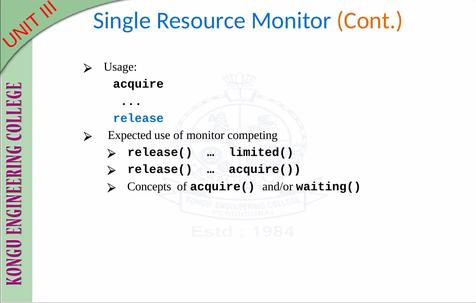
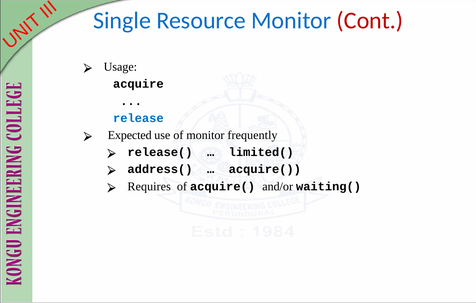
Cont colour: orange -> red
competing: competing -> frequently
release( at (160, 169): release( -> address(
Concepts: Concepts -> Requires
